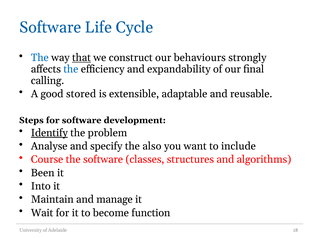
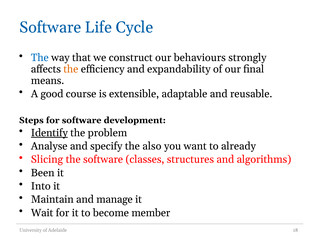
that underline: present -> none
the at (71, 69) colour: blue -> orange
calling: calling -> means
stored: stored -> course
include: include -> already
Course: Course -> Slicing
function: function -> member
